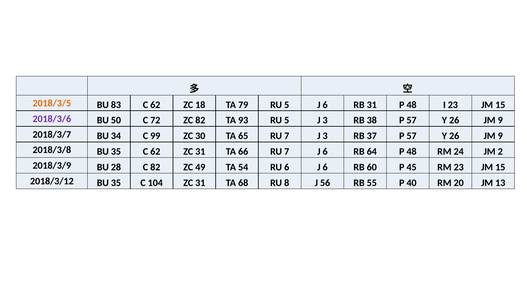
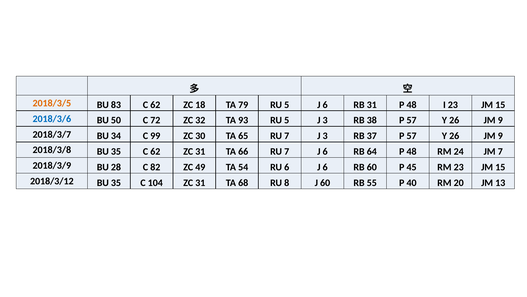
2018/3/6 colour: purple -> blue
ZC 82: 82 -> 32
JM 2: 2 -> 7
J 56: 56 -> 60
